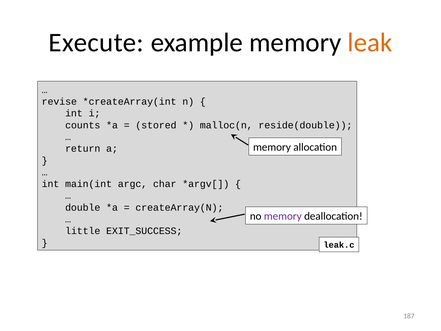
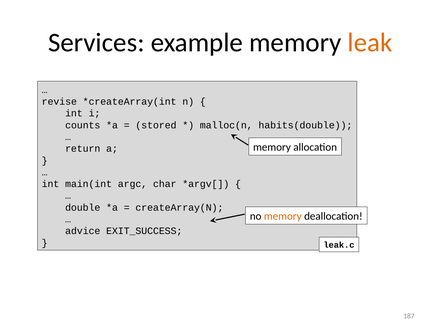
Execute: Execute -> Services
reside(double: reside(double -> habits(double
memory at (283, 216) colour: purple -> orange
little: little -> advice
